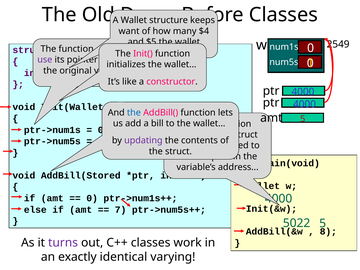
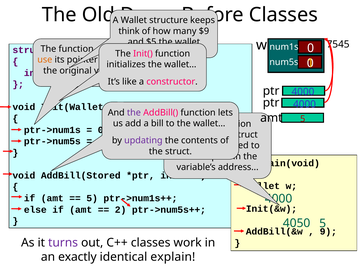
want: want -> think
$4: $4 -> $9
2549: 2549 -> 7545
use at (45, 60) colour: purple -> orange
the at (134, 113) colour: blue -> purple
0 at (92, 198): 0 -> 5
7: 7 -> 2
5022: 5022 -> 4050
8: 8 -> 9
varying: varying -> explain
